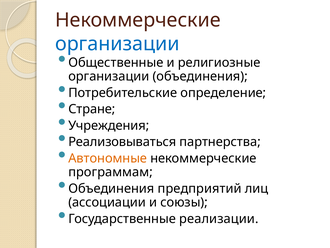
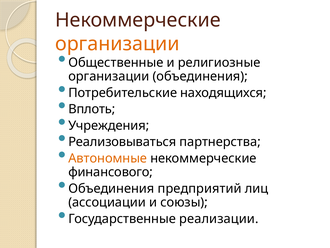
организации at (117, 44) colour: blue -> orange
определение: определение -> находящихся
Стране: Стране -> Вплоть
программам: программам -> финансового
